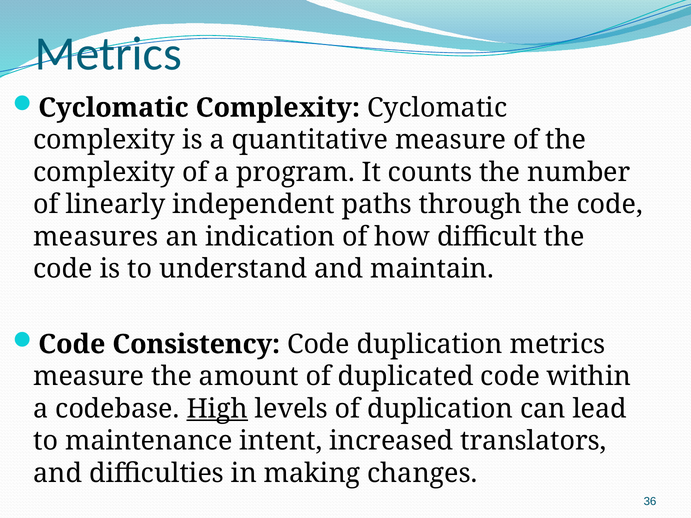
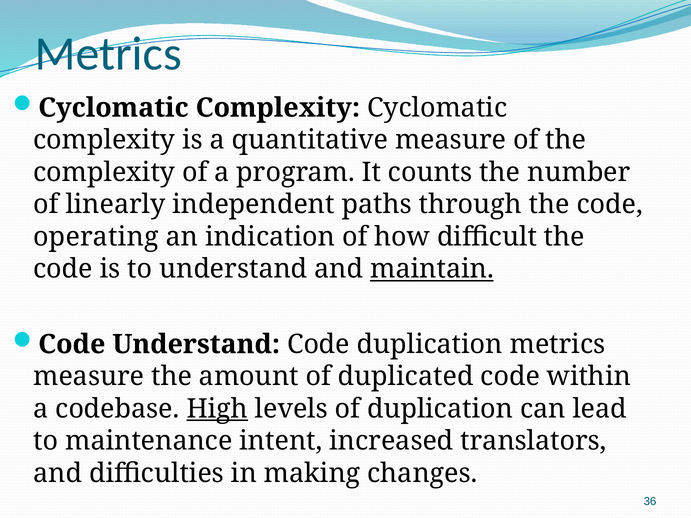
measures: measures -> operating
maintain underline: none -> present
Code Consistency: Consistency -> Understand
